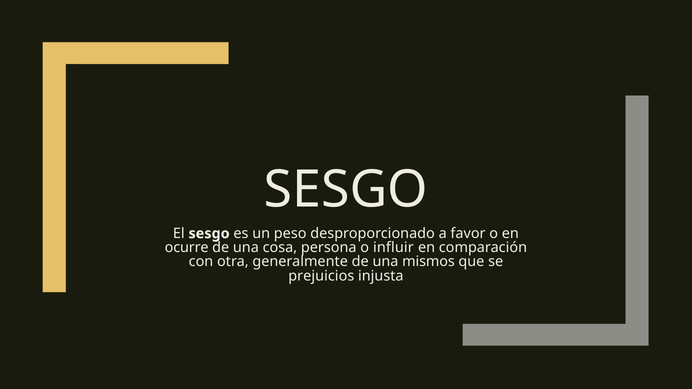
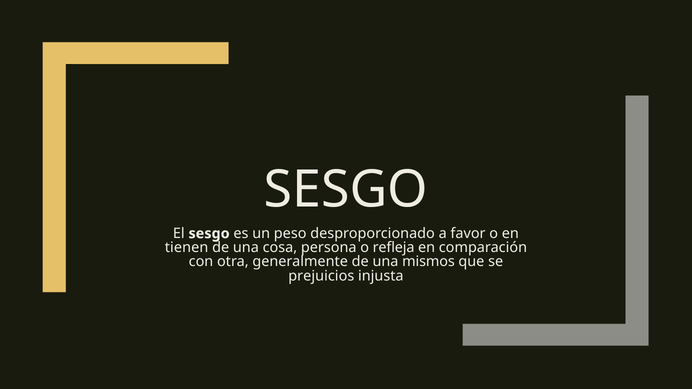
ocurre: ocurre -> tienen
influir: influir -> refleja
